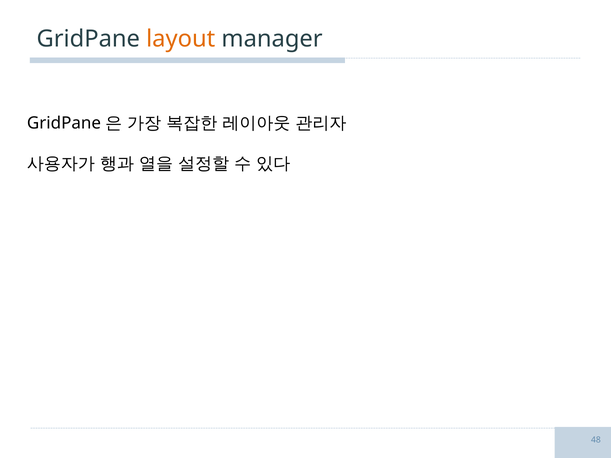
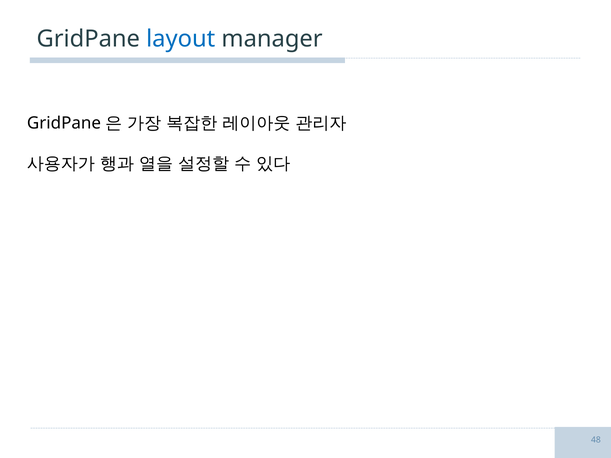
layout colour: orange -> blue
